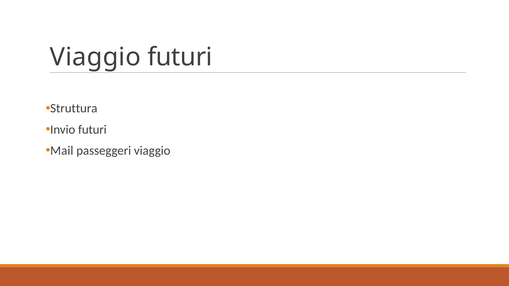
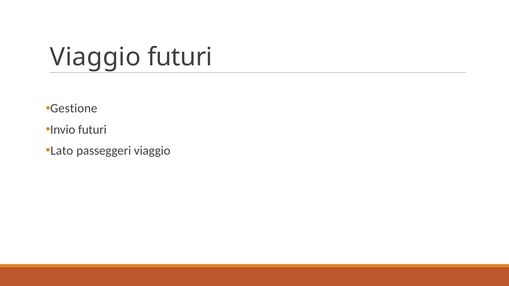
Struttura: Struttura -> Gestione
Mail: Mail -> Lato
